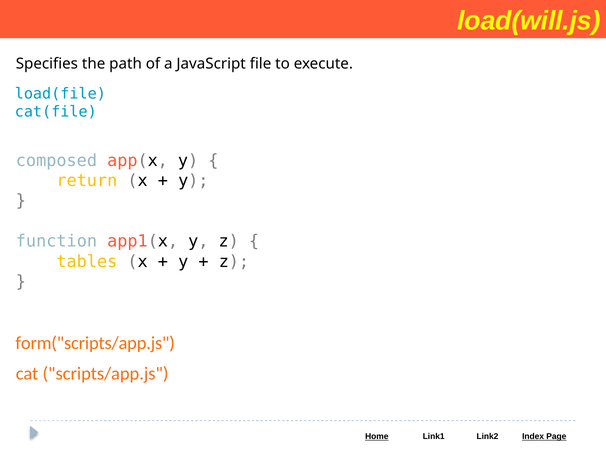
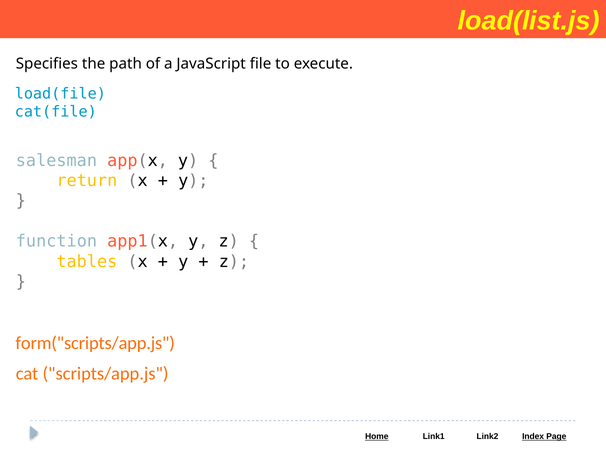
load(will.js: load(will.js -> load(list.js
composed: composed -> salesman
